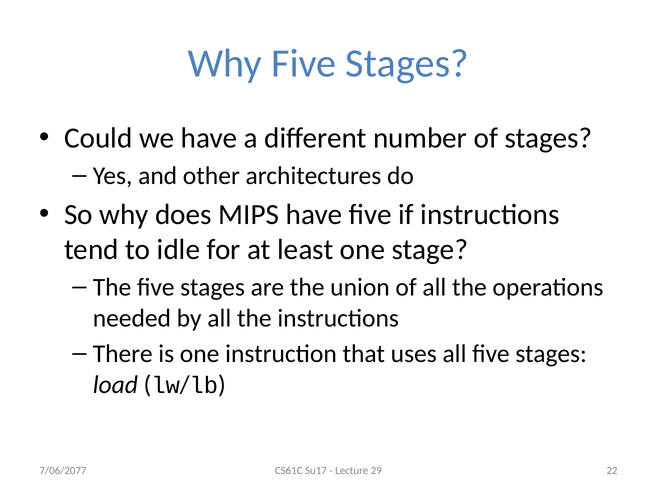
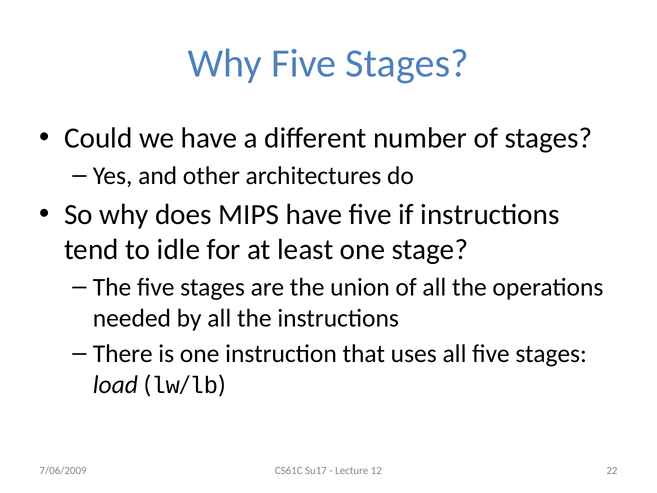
7/06/2077: 7/06/2077 -> 7/06/2009
29: 29 -> 12
